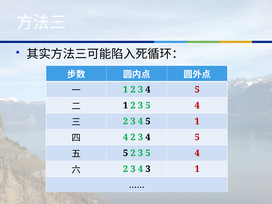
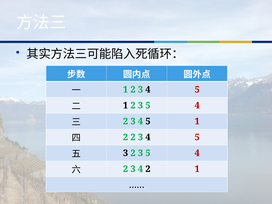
4 at (125, 137): 4 -> 2
5 at (125, 153): 5 -> 3
4 3: 3 -> 2
